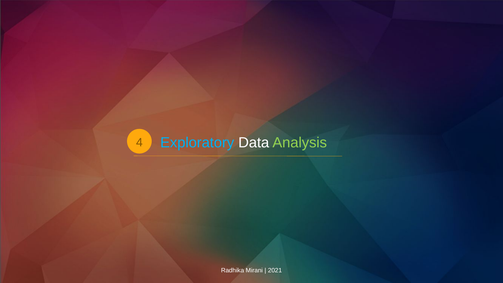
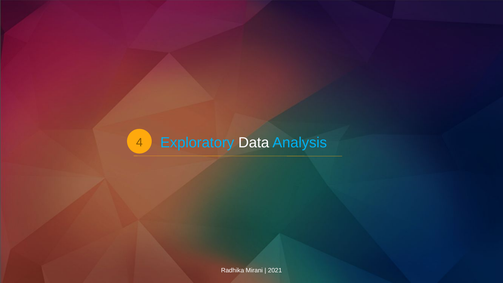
Analysis colour: light green -> light blue
